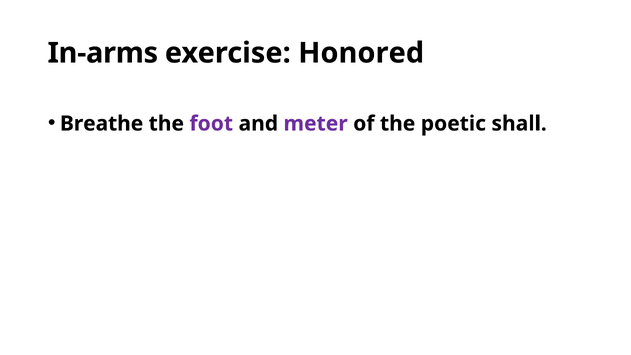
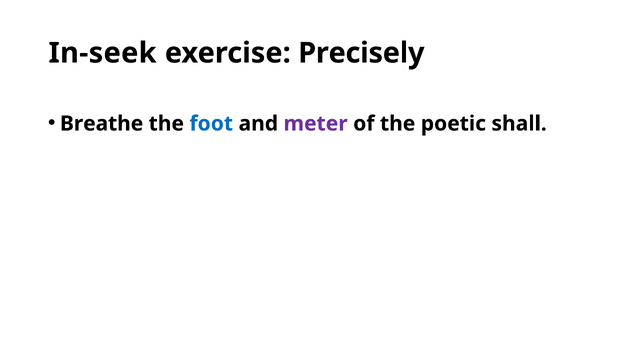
In-arms: In-arms -> In-seek
Honored: Honored -> Precisely
foot colour: purple -> blue
